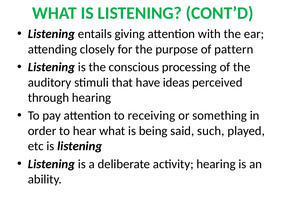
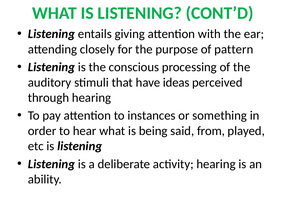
receiving: receiving -> instances
such: such -> from
